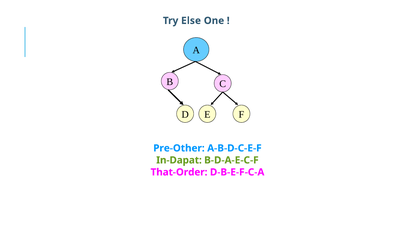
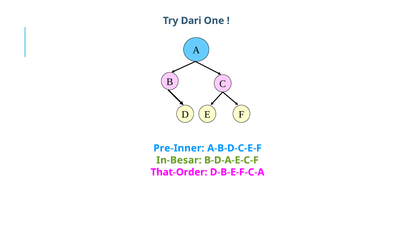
Else: Else -> Dari
Pre-Other: Pre-Other -> Pre-Inner
In-Dapat: In-Dapat -> In-Besar
